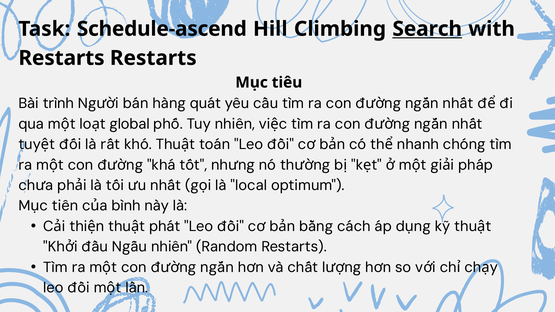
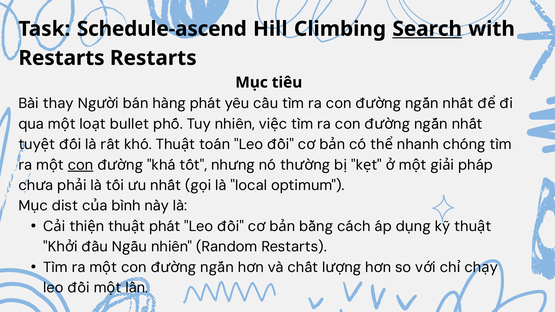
trình: trình -> thay
hàng quát: quát -> phát
global: global -> bullet
con at (81, 165) underline: none -> present
tiên: tiên -> dist
